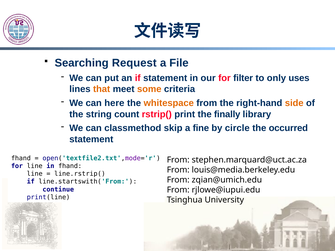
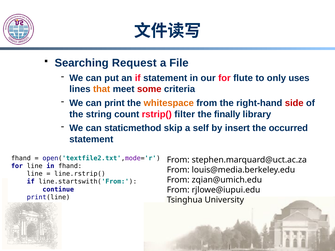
filter: filter -> flute
some colour: orange -> red
here: here -> print
side colour: orange -> red
print: print -> filter
classmethod: classmethod -> staticmethod
fine: fine -> self
circle: circle -> insert
